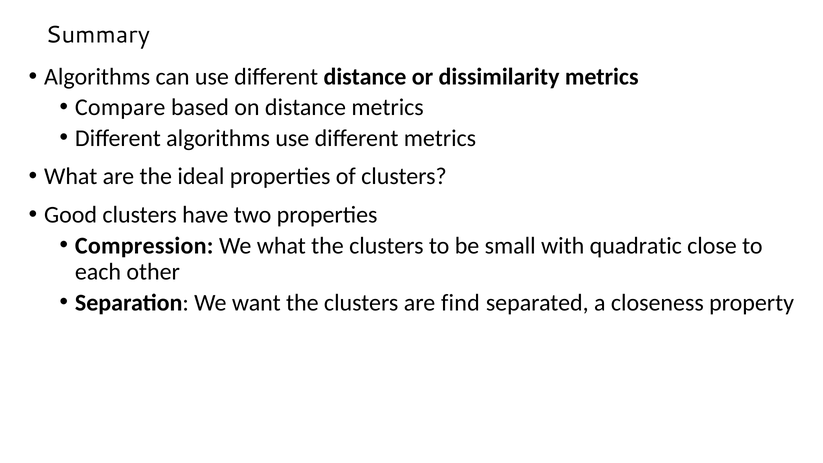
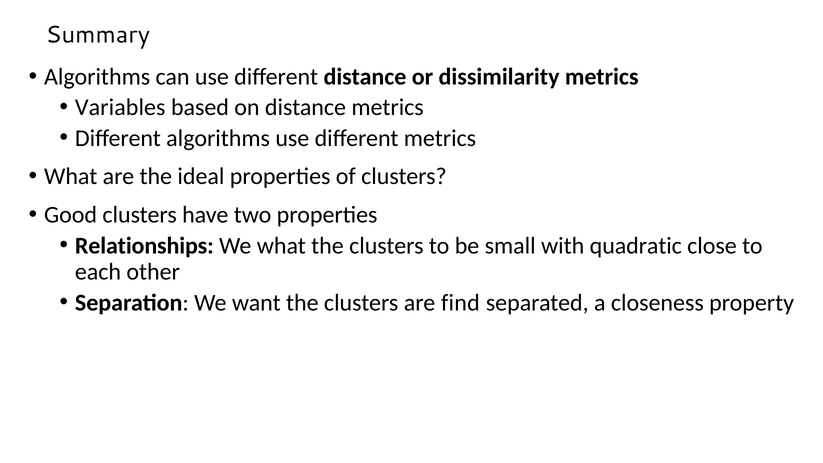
Compare: Compare -> Variables
Compression: Compression -> Relationships
